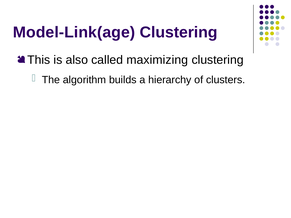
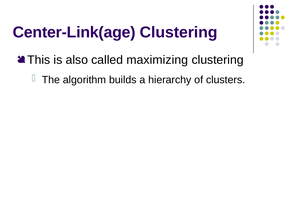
Model-Link(age: Model-Link(age -> Center-Link(age
